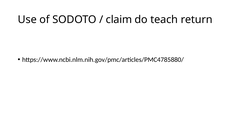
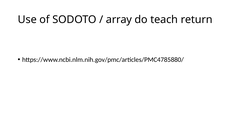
claim: claim -> array
